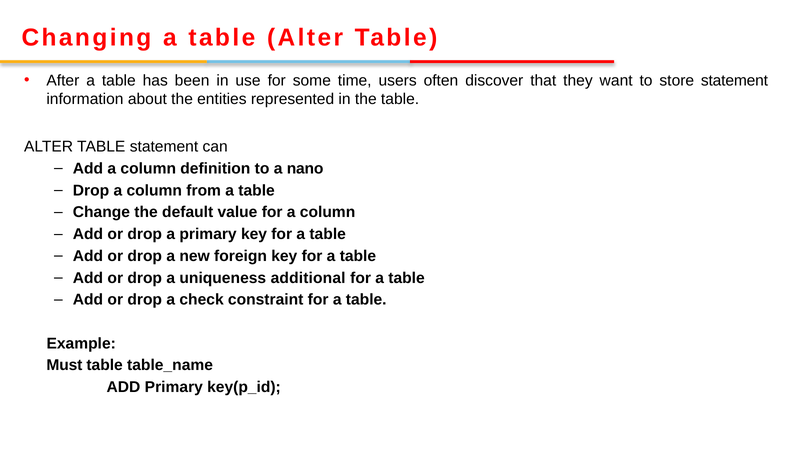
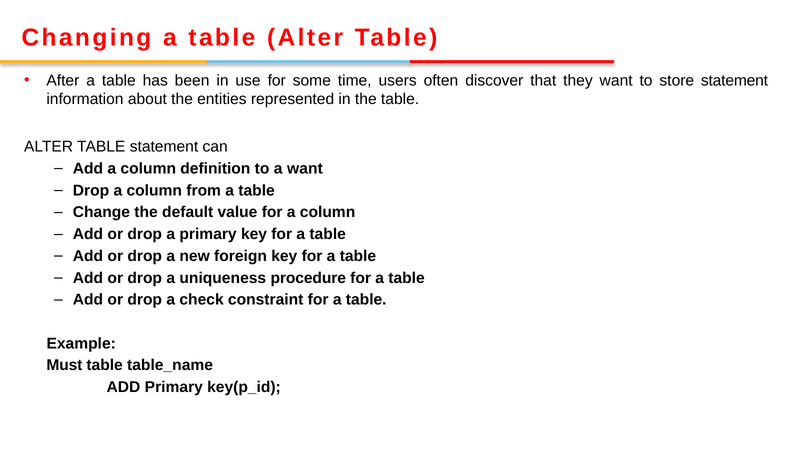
a nano: nano -> want
additional: additional -> procedure
